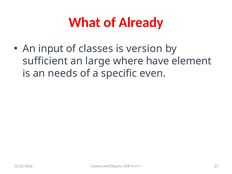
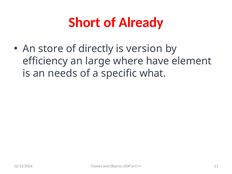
What: What -> Short
input: input -> store
of classes: classes -> directly
sufficient: sufficient -> efficiency
even: even -> what
